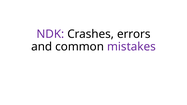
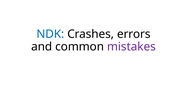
NDK colour: purple -> blue
